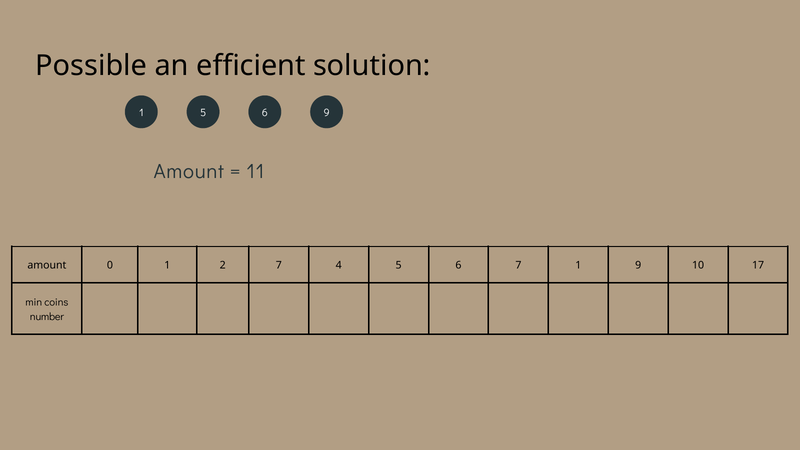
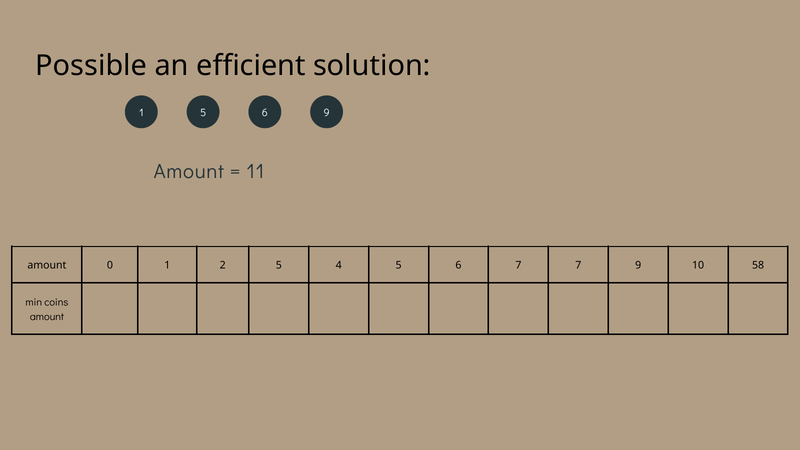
2 7: 7 -> 5
7 1: 1 -> 7
17: 17 -> 58
number at (47, 317): number -> amount
